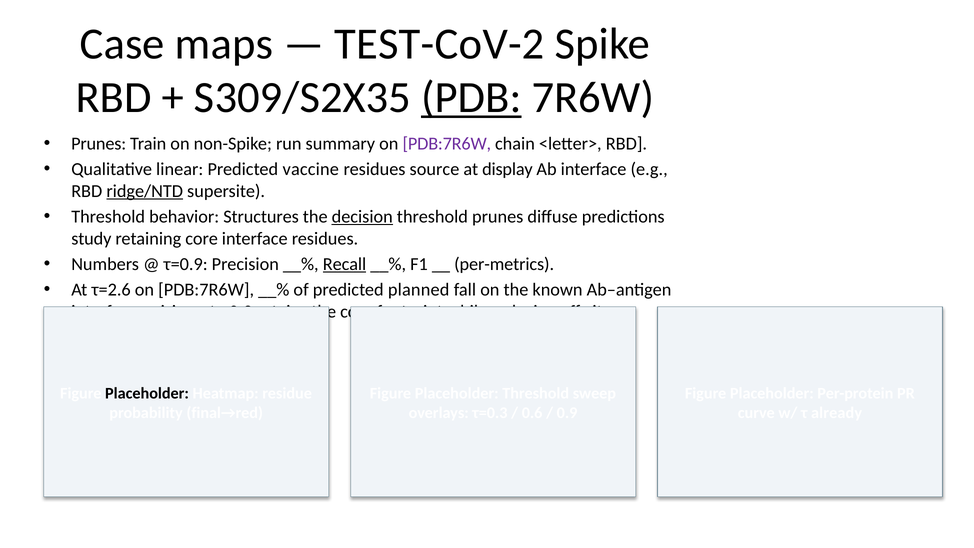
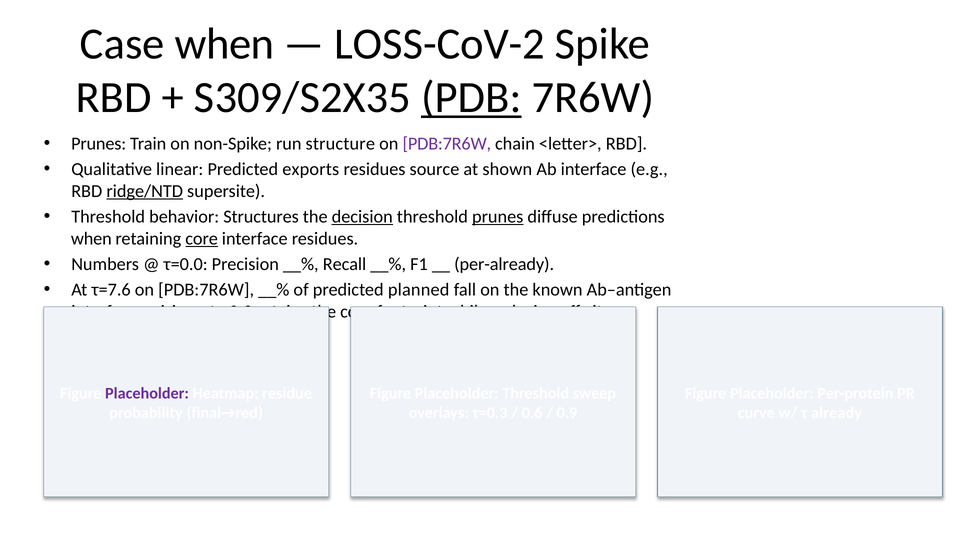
Case maps: maps -> when
TEST-CoV-2: TEST-CoV-2 -> LOSS-CoV-2
summary: summary -> structure
vaccine: vaccine -> exports
display: display -> shown
prunes at (498, 217) underline: none -> present
study at (91, 239): study -> when
core at (202, 239) underline: none -> present
τ=0.9: τ=0.9 -> τ=0.0
Recall underline: present -> none
per-metrics: per-metrics -> per-already
τ=2.6: τ=2.6 -> τ=7.6
Placeholder at (147, 393) colour: black -> purple
